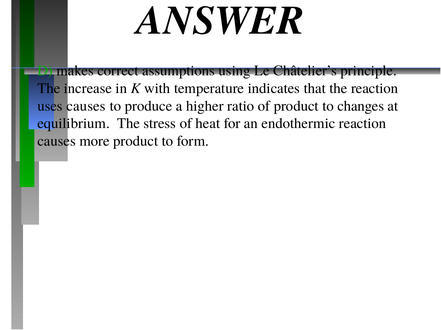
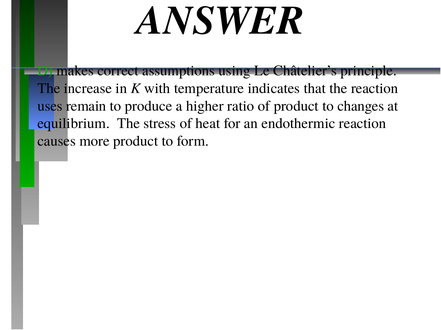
uses causes: causes -> remain
